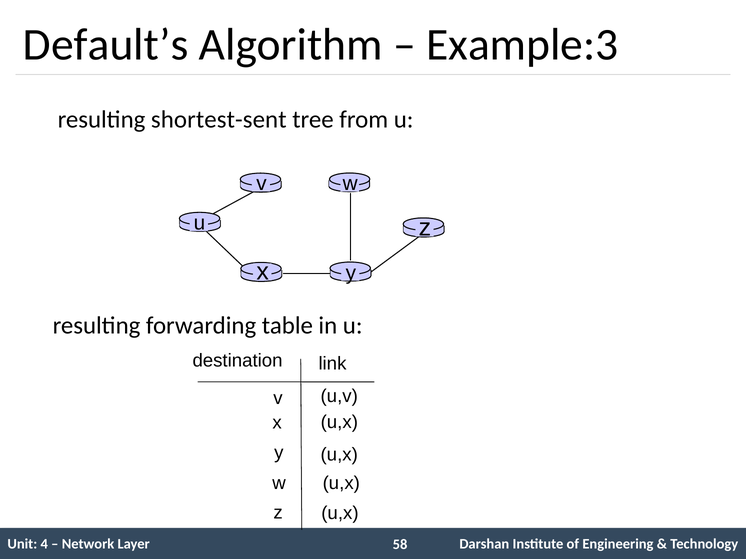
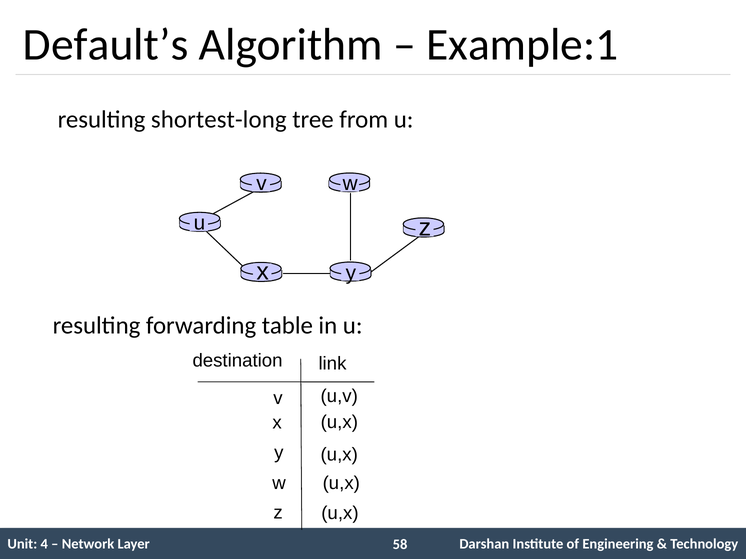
Example:3: Example:3 -> Example:1
shortest-sent: shortest-sent -> shortest-long
